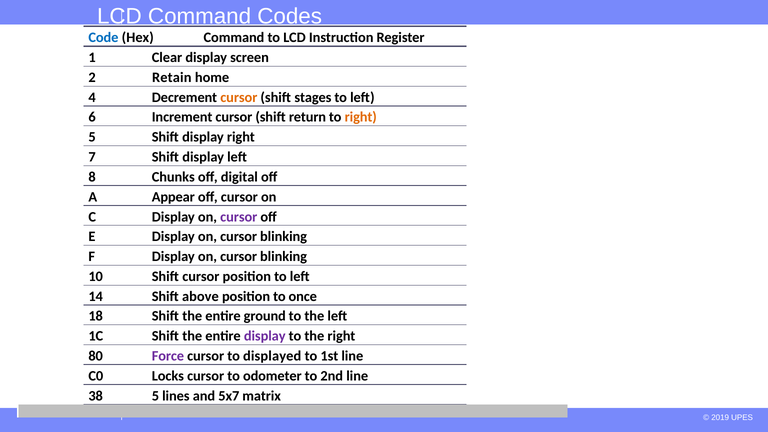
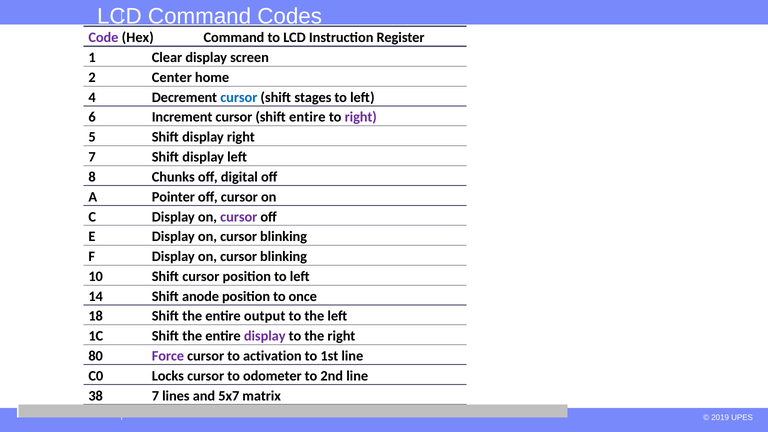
Code colour: blue -> purple
Retain: Retain -> Center
cursor at (239, 97) colour: orange -> blue
shift return: return -> entire
right at (361, 117) colour: orange -> purple
Appear: Appear -> Pointer
above: above -> anode
ground: ground -> output
displayed: displayed -> activation
38 5: 5 -> 7
